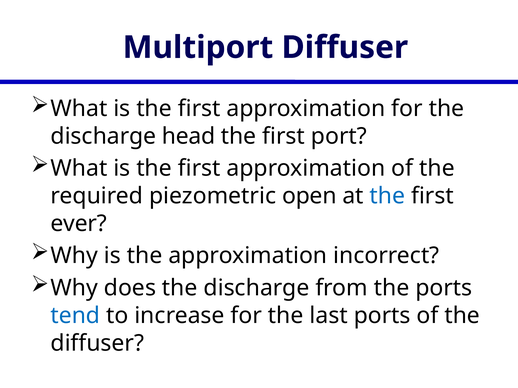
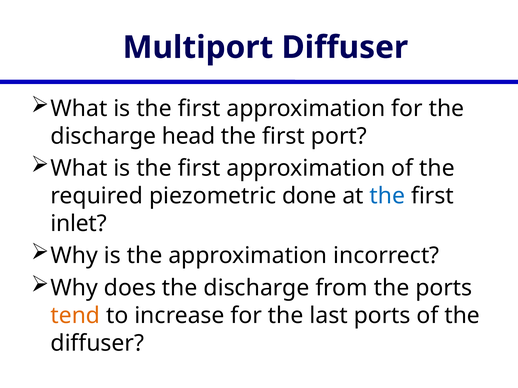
open: open -> done
ever: ever -> inlet
tend colour: blue -> orange
